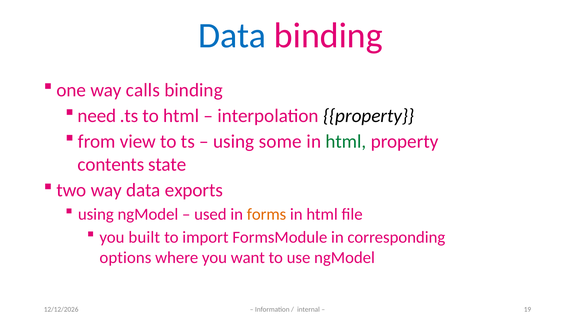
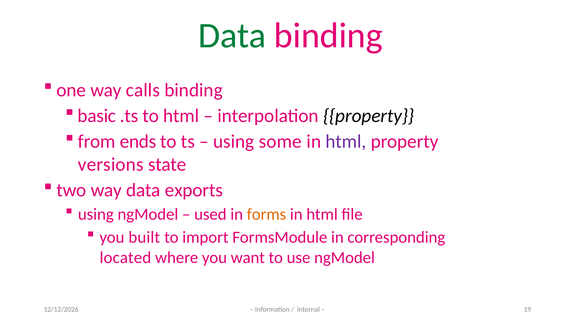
Data at (232, 36) colour: blue -> green
need: need -> basic
view: view -> ends
html at (346, 141) colour: green -> purple
contents: contents -> versions
options: options -> located
